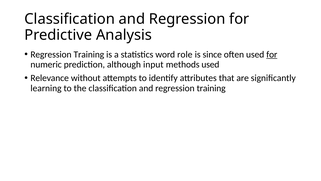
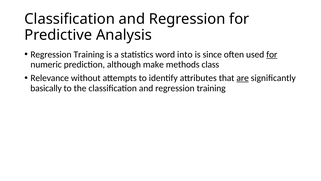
role: role -> into
input: input -> make
methods used: used -> class
are underline: none -> present
learning: learning -> basically
